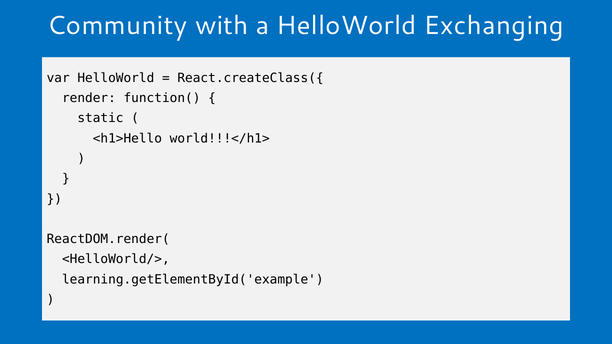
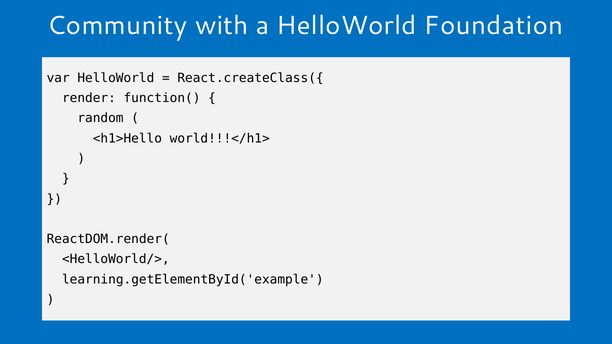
Exchanging: Exchanging -> Foundation
static: static -> random
